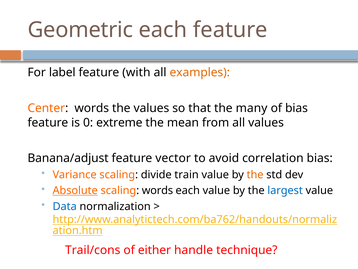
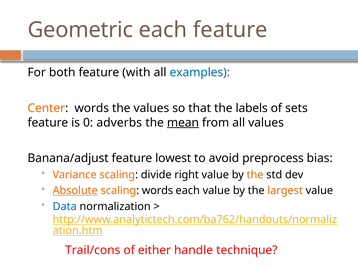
label: label -> both
examples colour: orange -> blue
many: many -> labels
of bias: bias -> sets
extreme: extreme -> adverbs
mean underline: none -> present
vector: vector -> lowest
correlation: correlation -> preprocess
train: train -> right
largest colour: blue -> orange
